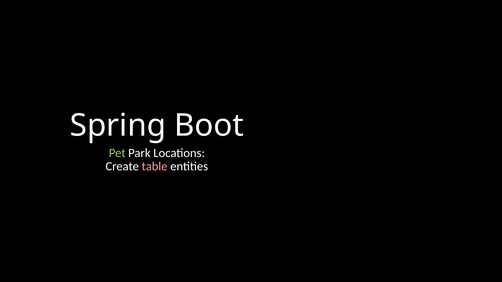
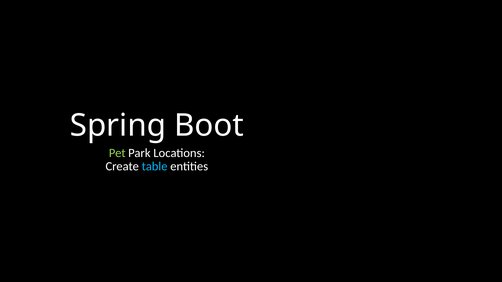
table colour: pink -> light blue
